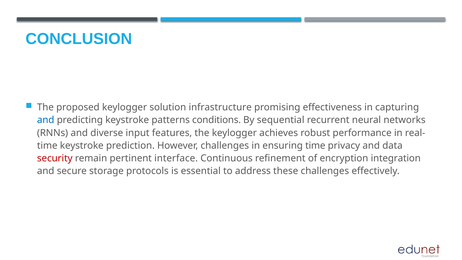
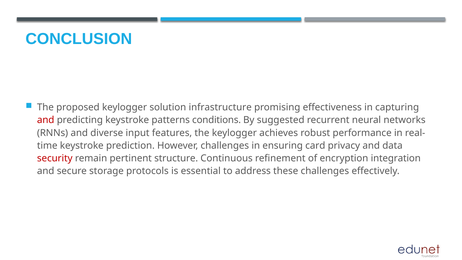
and at (46, 120) colour: blue -> red
sequential: sequential -> suggested
ensuring time: time -> card
interface: interface -> structure
